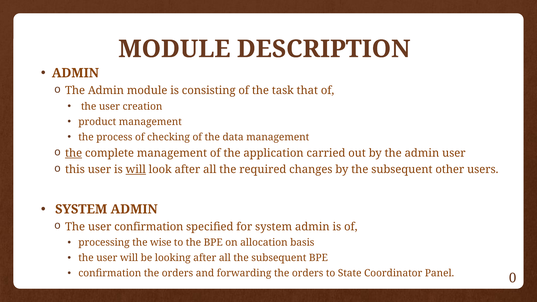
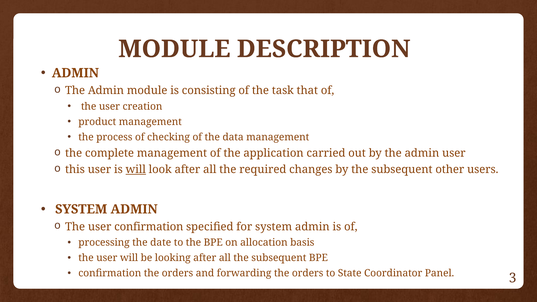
the at (74, 153) underline: present -> none
wise: wise -> date
0: 0 -> 3
